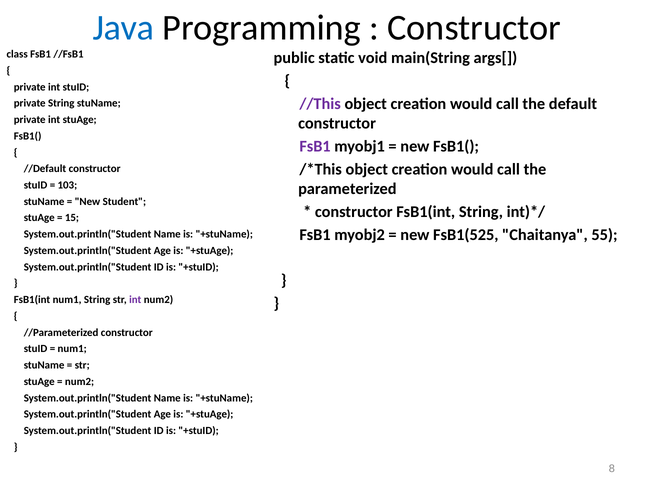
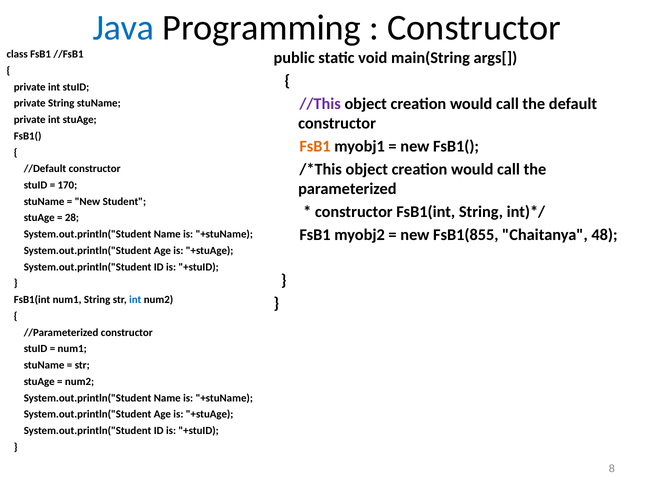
FsB1 at (315, 146) colour: purple -> orange
103: 103 -> 170
15: 15 -> 28
FsB1(525: FsB1(525 -> FsB1(855
55: 55 -> 48
int at (135, 299) colour: purple -> blue
